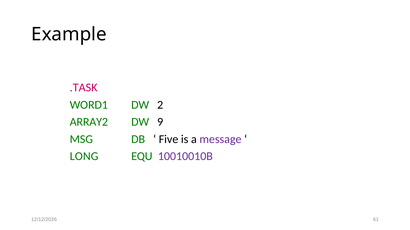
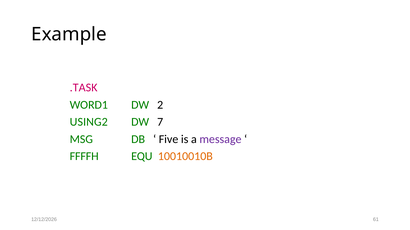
ARRAY2: ARRAY2 -> USING2
9: 9 -> 7
LONG: LONG -> FFFFH
10010010B colour: purple -> orange
